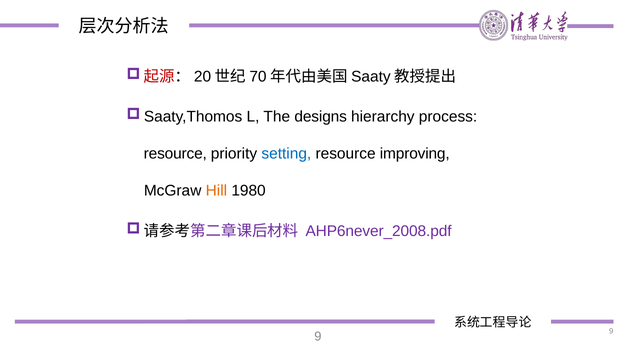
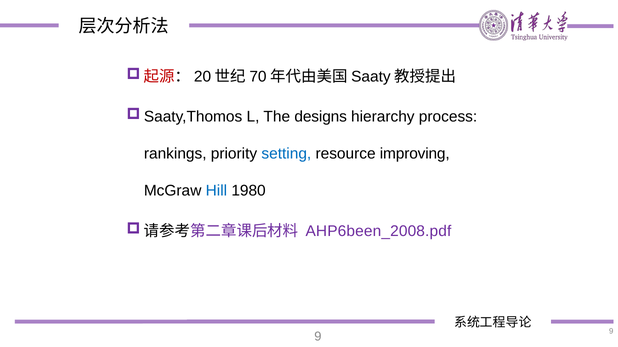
resource at (175, 154): resource -> rankings
Hill colour: orange -> blue
AHP6never_2008.pdf: AHP6never_2008.pdf -> AHP6been_2008.pdf
